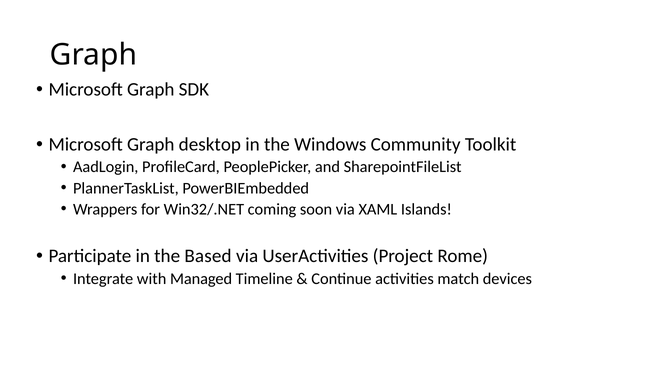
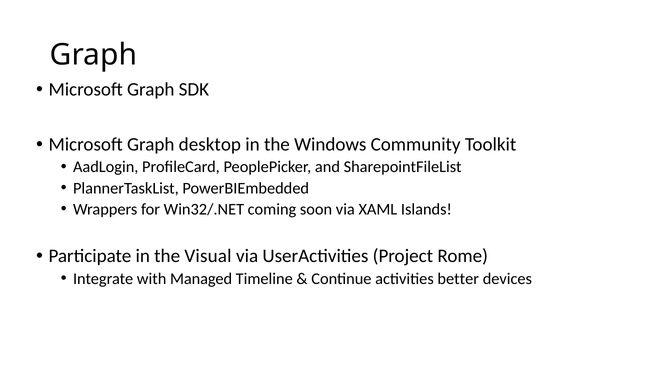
Based: Based -> Visual
match: match -> better
